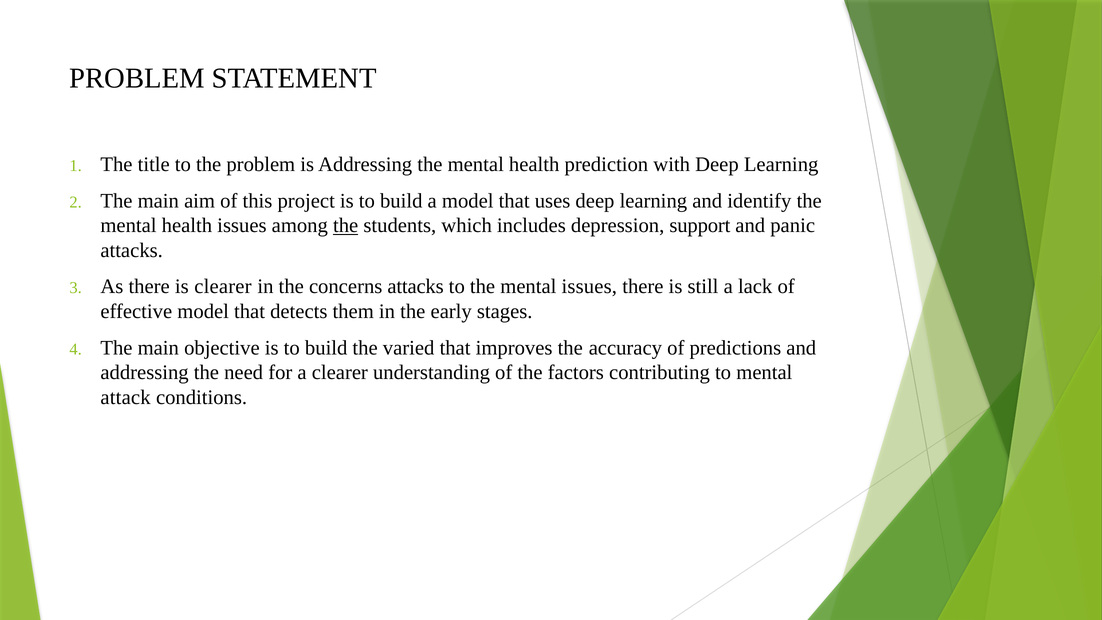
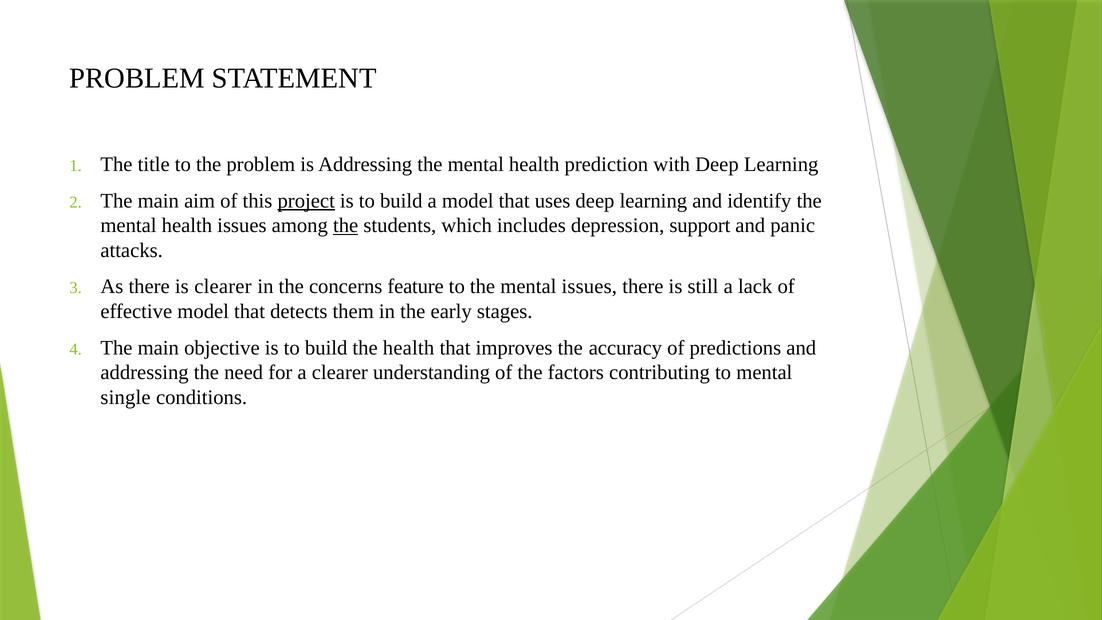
project underline: none -> present
concerns attacks: attacks -> feature
the varied: varied -> health
attack: attack -> single
